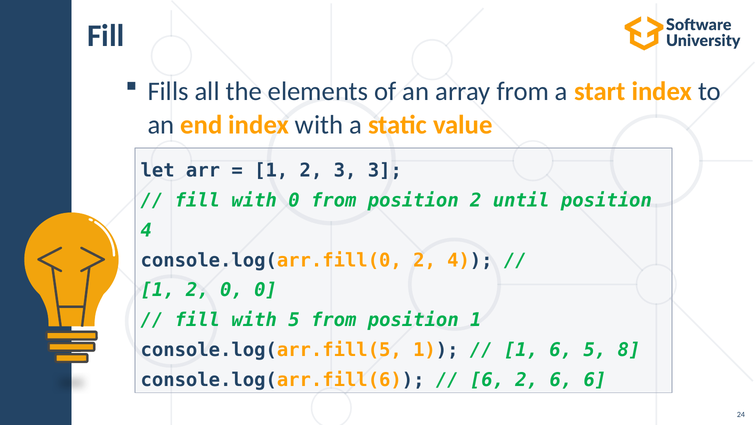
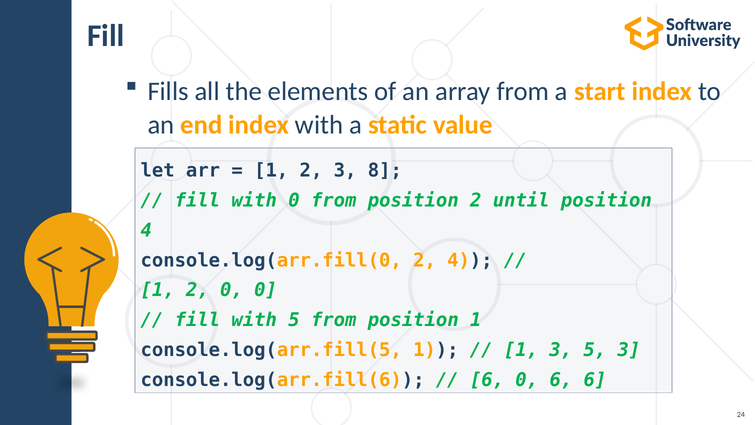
3 3: 3 -> 8
1 6: 6 -> 3
5 8: 8 -> 3
6 2: 2 -> 0
